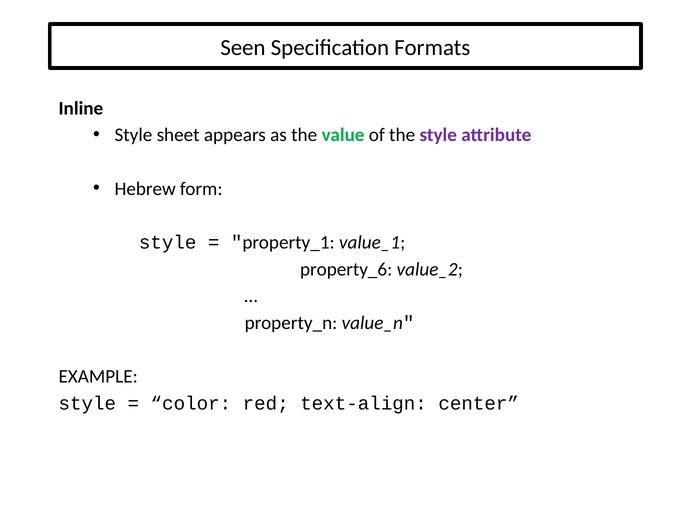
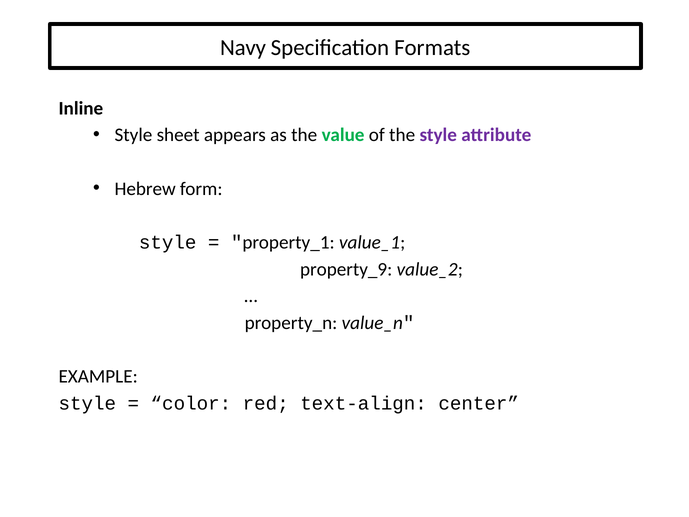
Seen: Seen -> Navy
property_6: property_6 -> property_9
